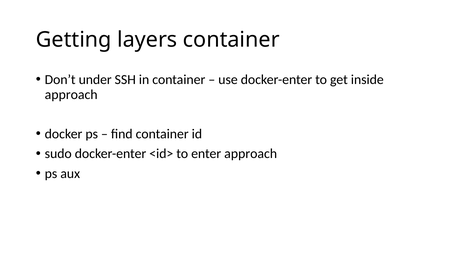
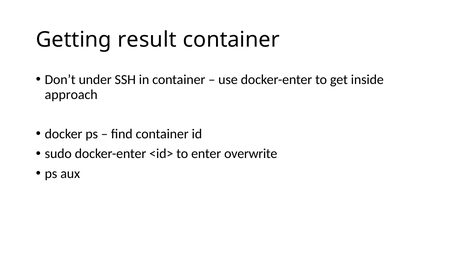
layers: layers -> result
enter approach: approach -> overwrite
